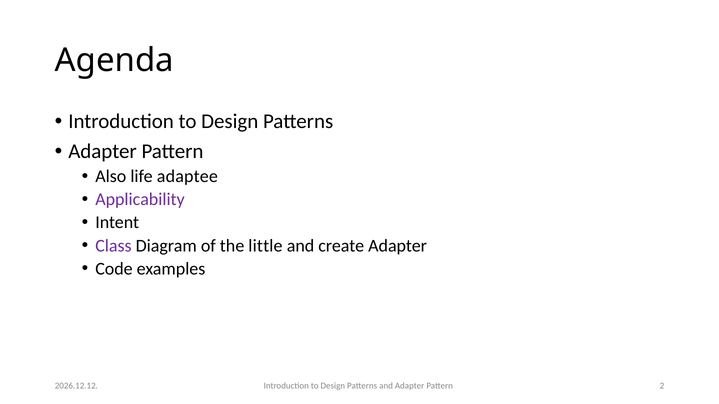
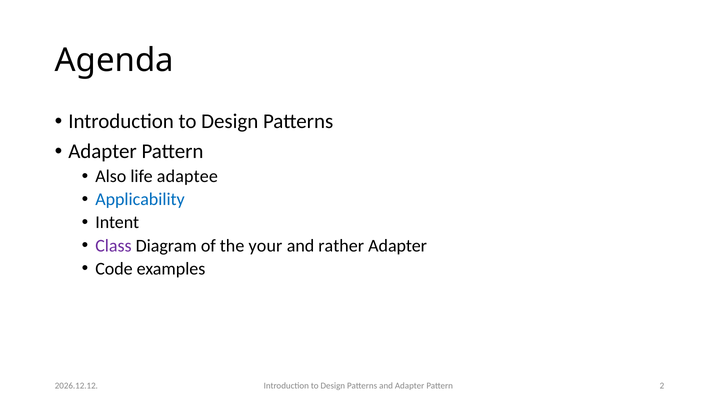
Applicability colour: purple -> blue
little: little -> your
create: create -> rather
